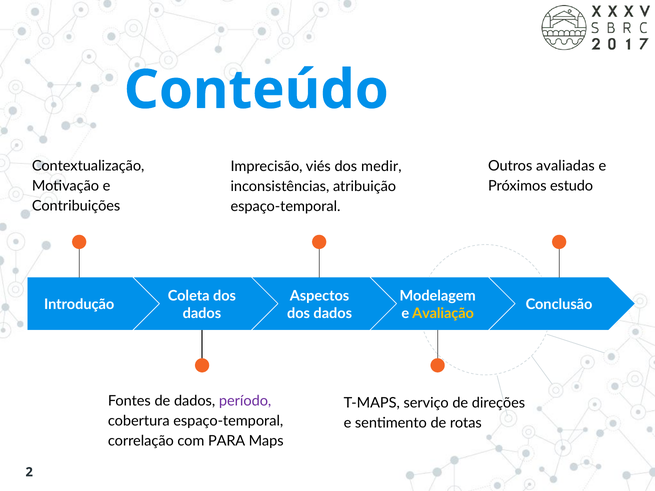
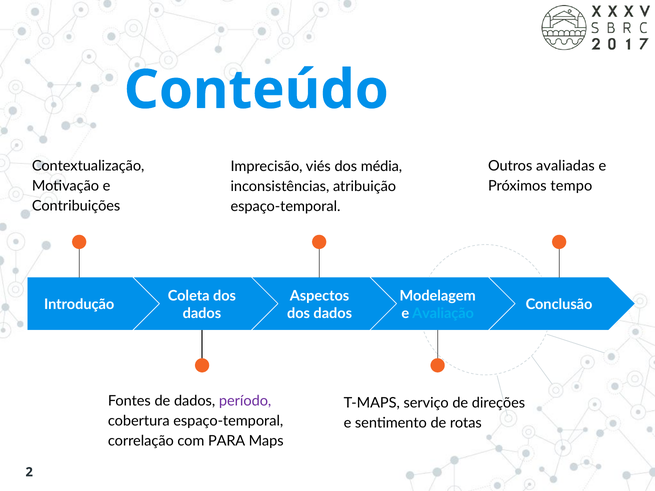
medir: medir -> média
estudo: estudo -> tempo
Avaliação colour: yellow -> light blue
